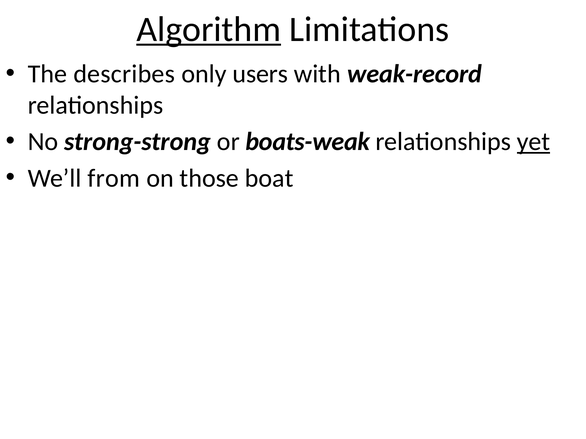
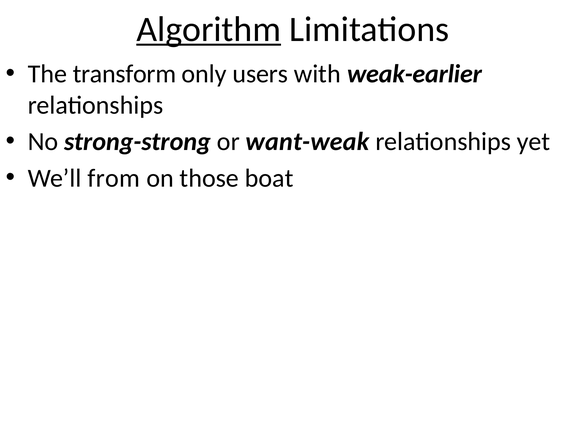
describes: describes -> transform
weak-record: weak-record -> weak-earlier
boats-weak: boats-weak -> want-weak
yet underline: present -> none
